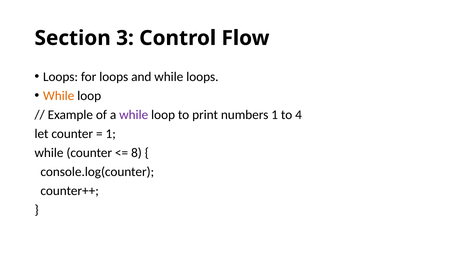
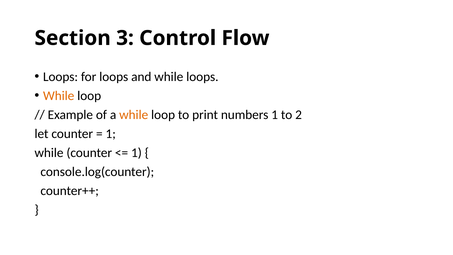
while at (134, 115) colour: purple -> orange
4: 4 -> 2
8 at (136, 153): 8 -> 1
